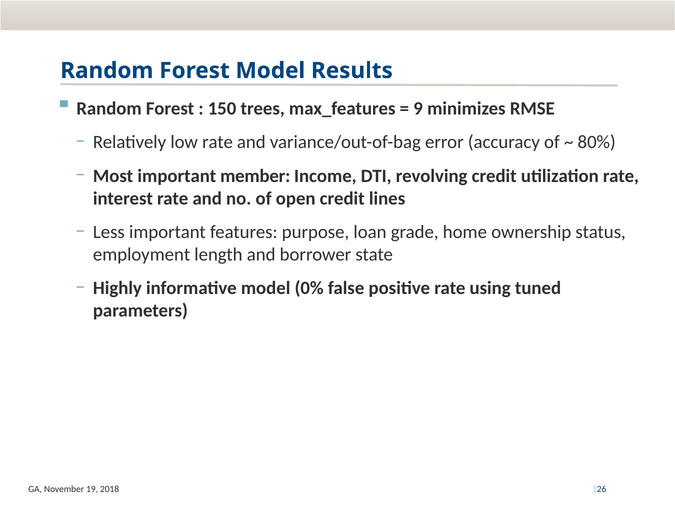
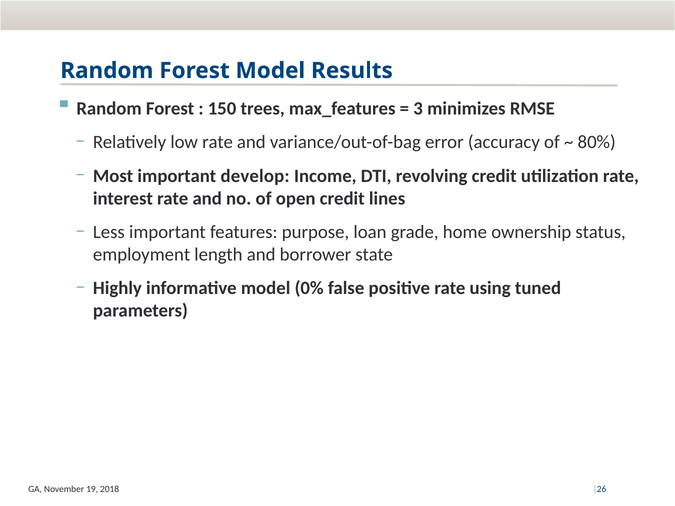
9: 9 -> 3
member: member -> develop
